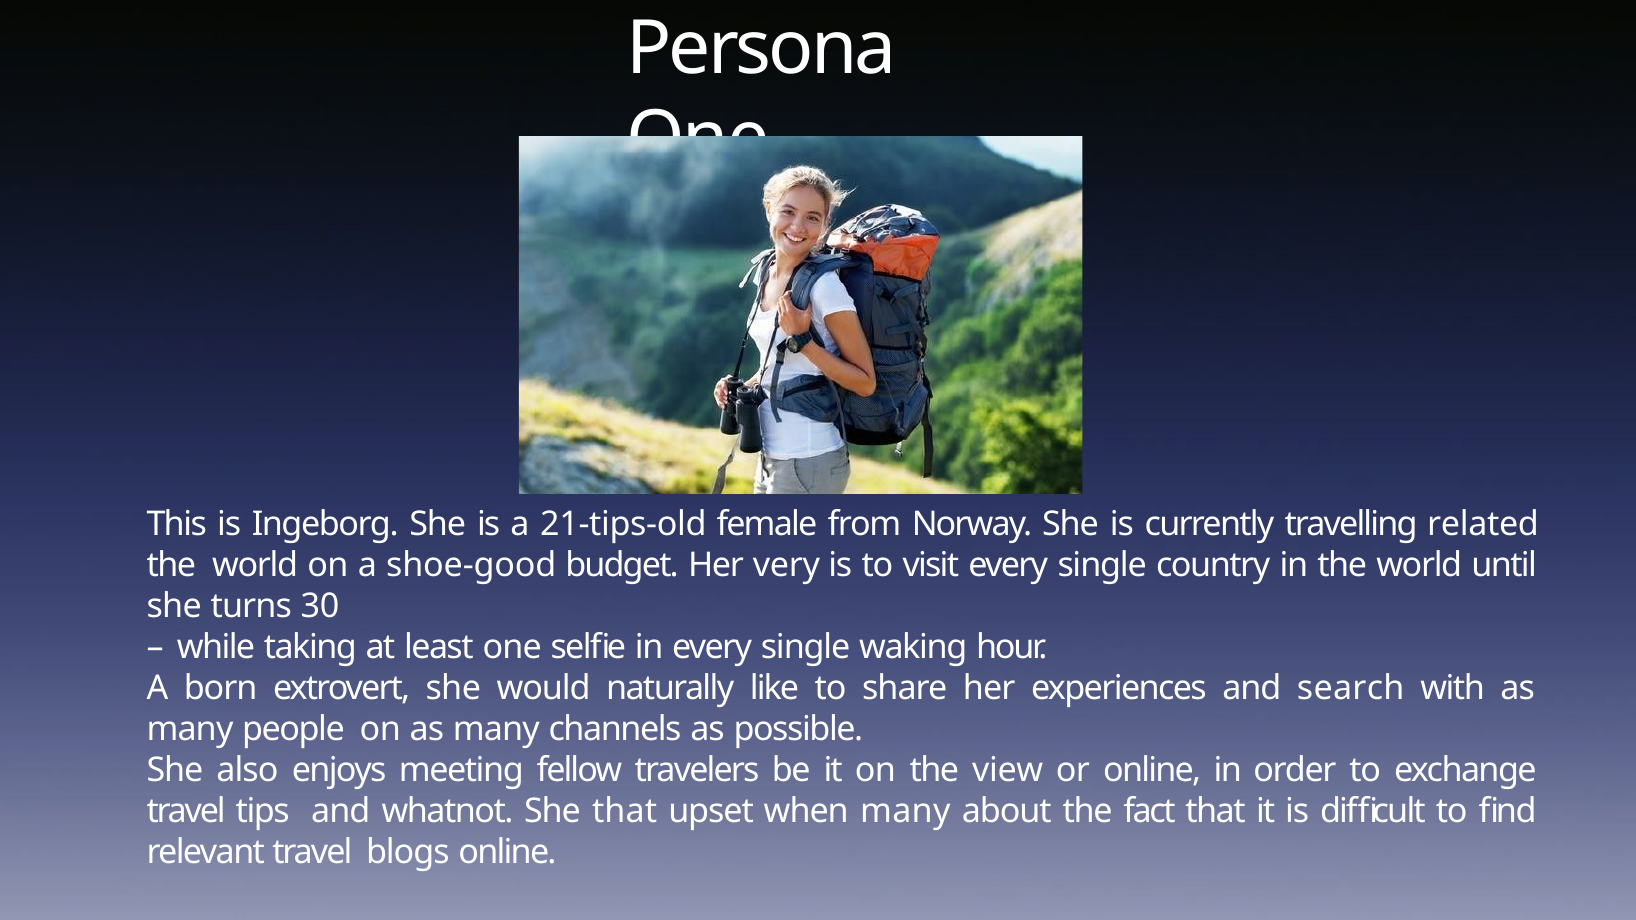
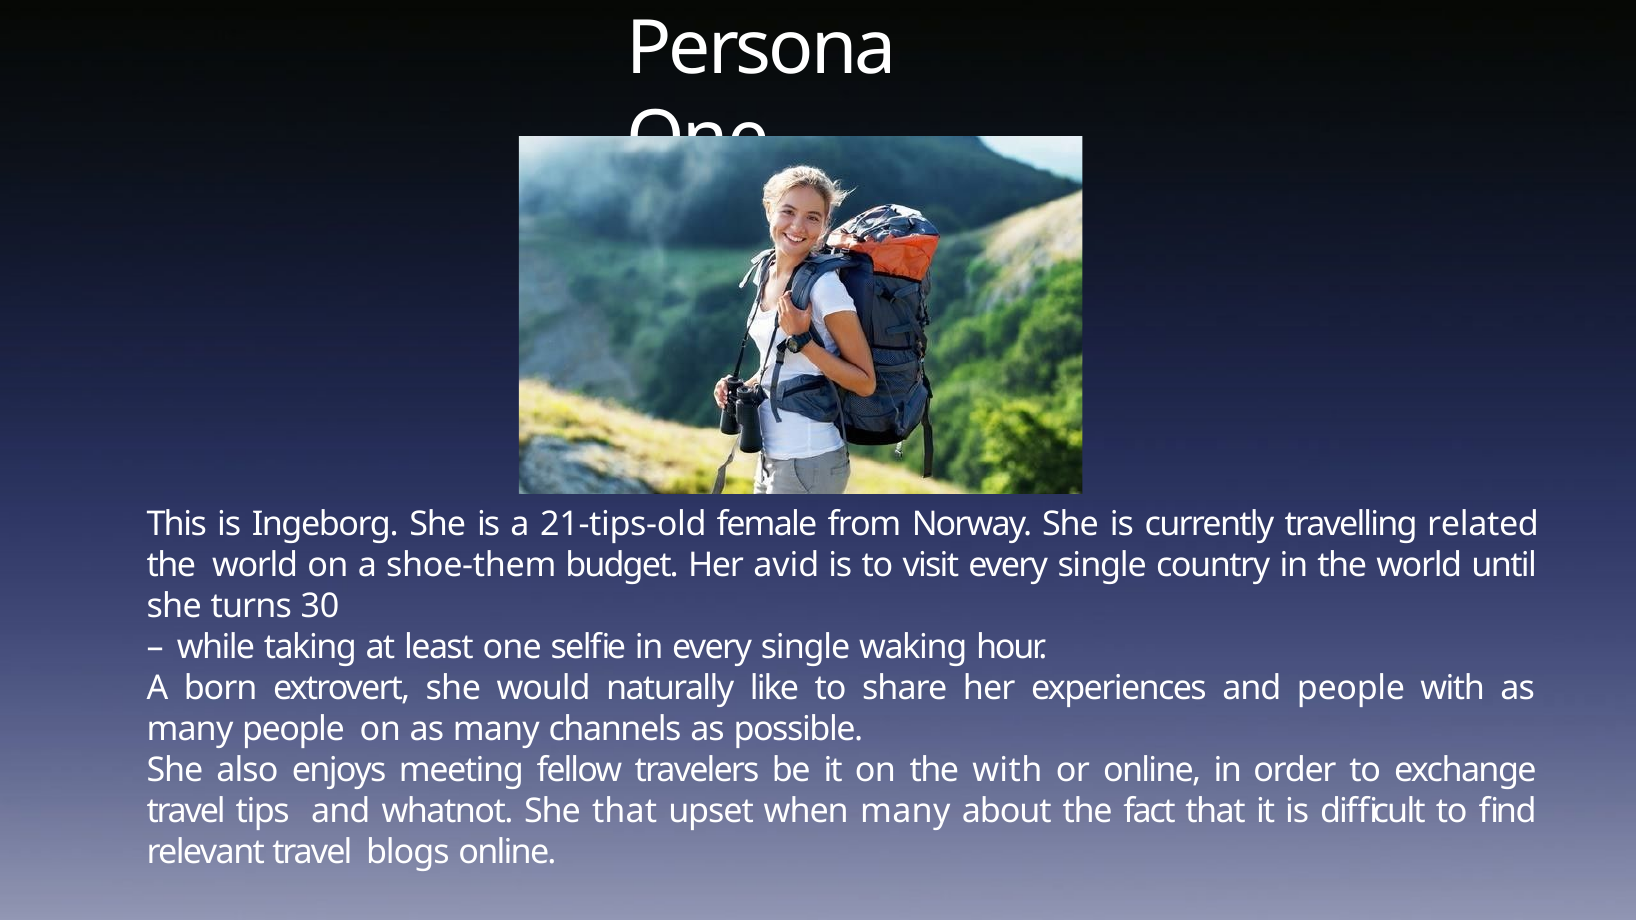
shoe-good: shoe-good -> shoe-them
very: very -> avid
and search: search -> people
the view: view -> with
